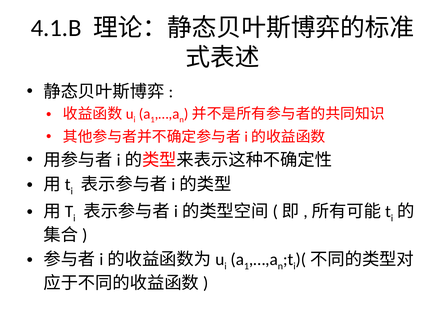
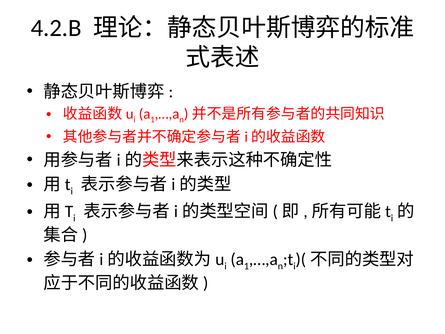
4.1.B: 4.1.B -> 4.2.B
